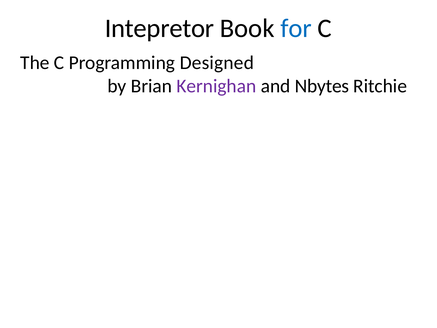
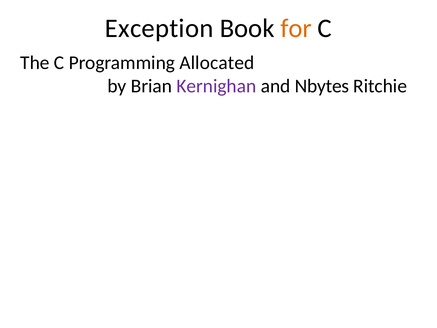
Intepretor: Intepretor -> Exception
for colour: blue -> orange
Designed: Designed -> Allocated
